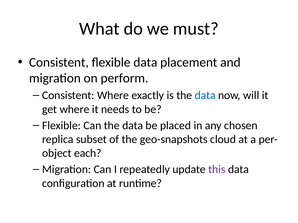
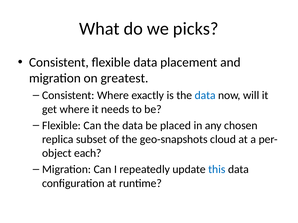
must: must -> picks
perform: perform -> greatest
this colour: purple -> blue
